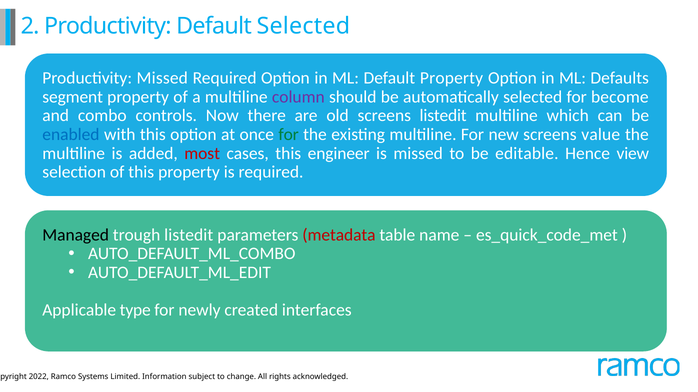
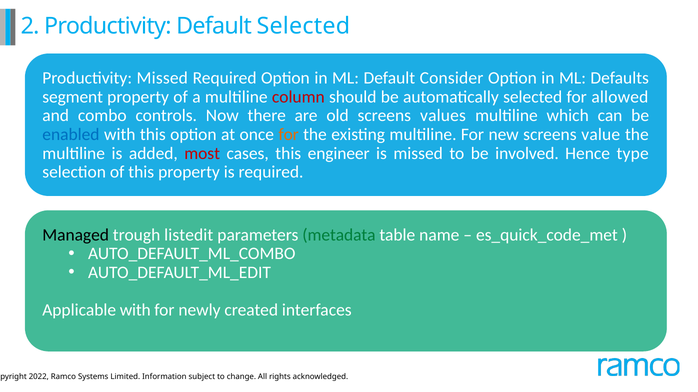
Default Property: Property -> Consider
column colour: purple -> red
become: become -> allowed
screens listedit: listedit -> values
for at (289, 135) colour: green -> orange
editable: editable -> involved
view: view -> type
metadata colour: red -> green
Applicable type: type -> with
